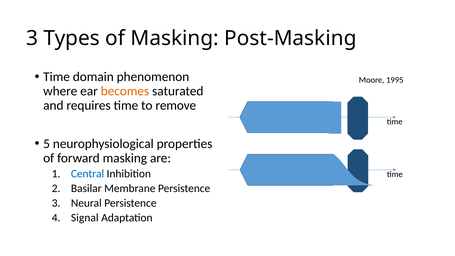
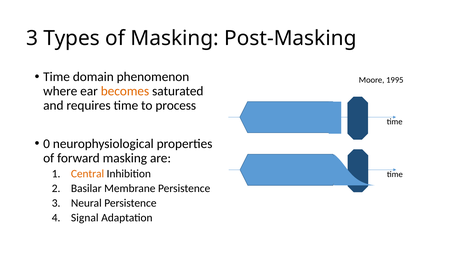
remove: remove -> process
5: 5 -> 0
Central colour: blue -> orange
